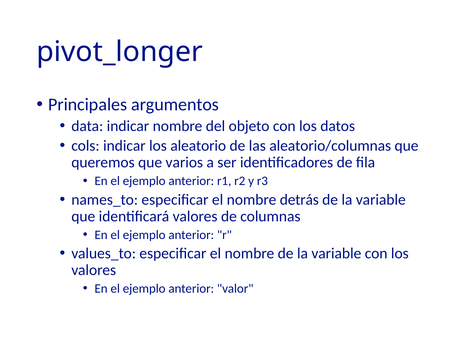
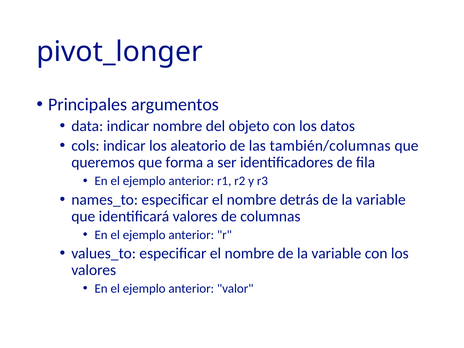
aleatorio/columnas: aleatorio/columnas -> también/columnas
varios: varios -> forma
